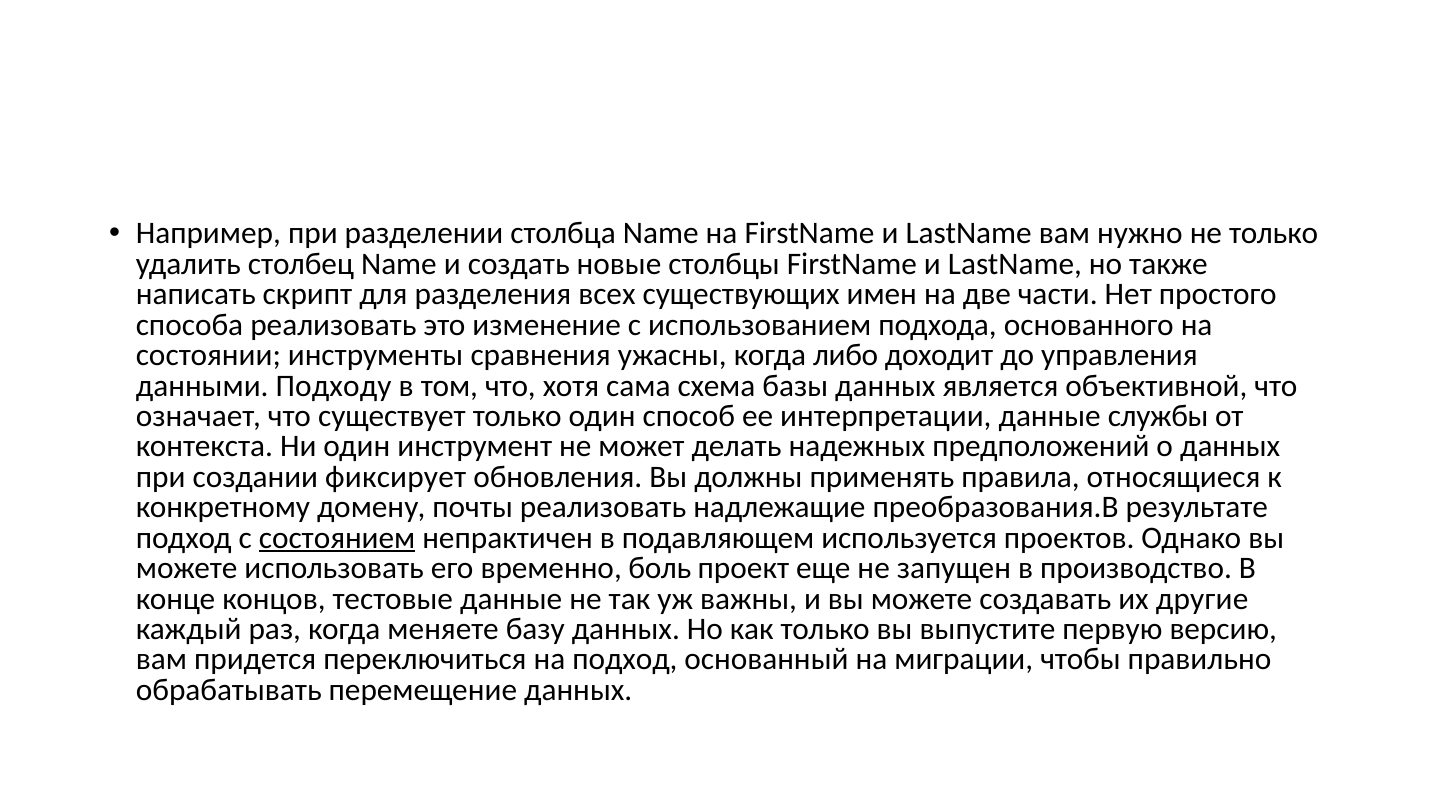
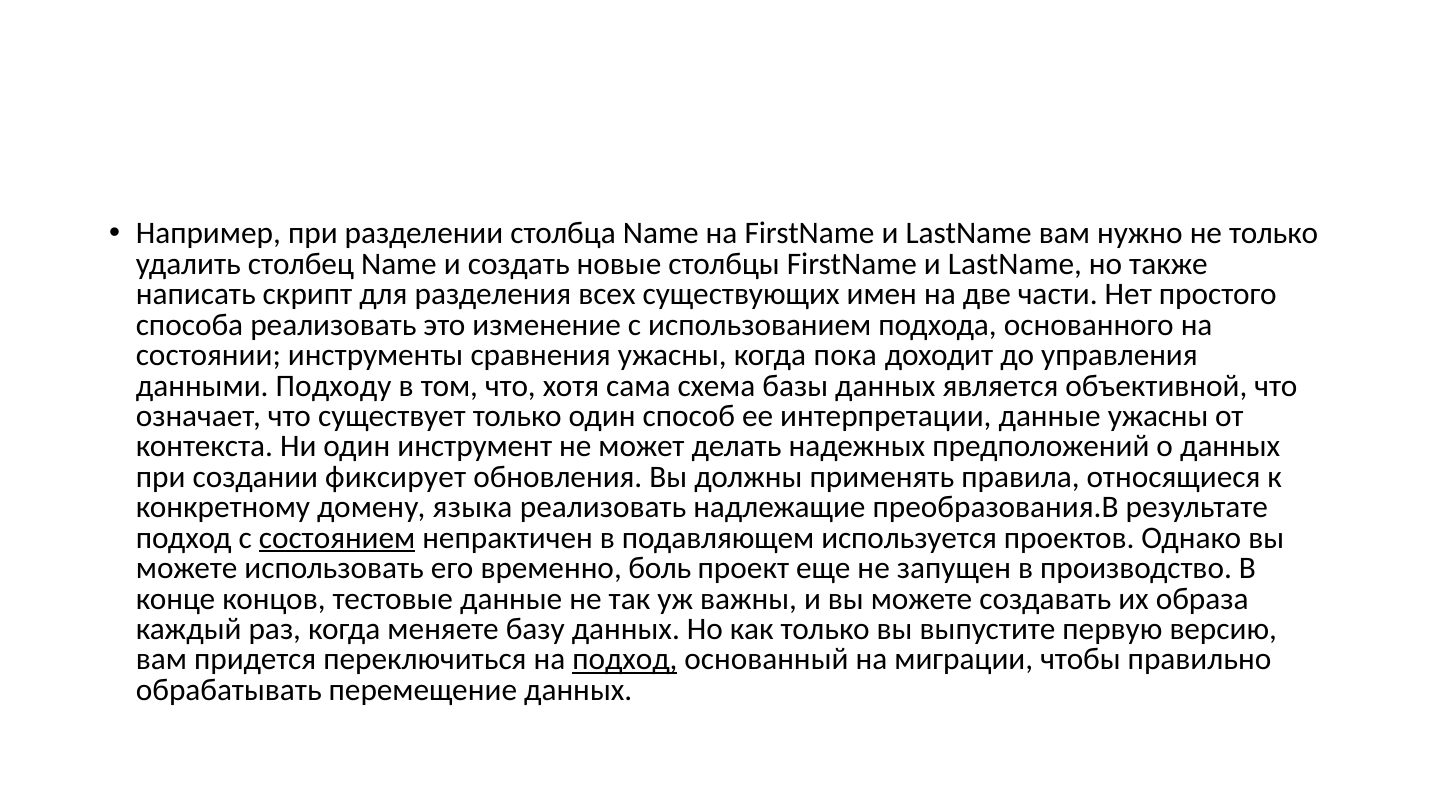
либо: либо -> пока
данные службы: службы -> ужасны
почты: почты -> языка
другие: другие -> образа
подход at (625, 660) underline: none -> present
